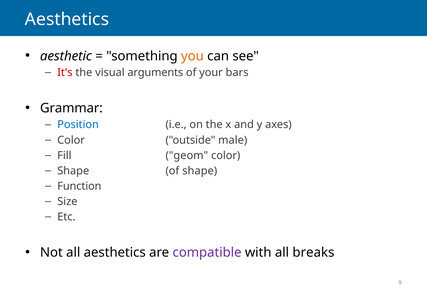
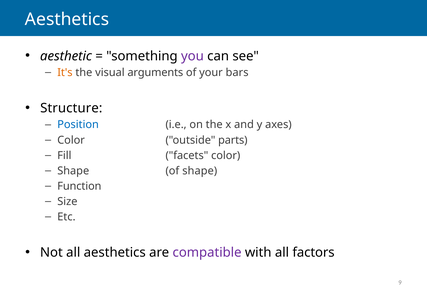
you colour: orange -> purple
It's colour: red -> orange
Grammar: Grammar -> Structure
male: male -> parts
geom: geom -> facets
breaks: breaks -> factors
